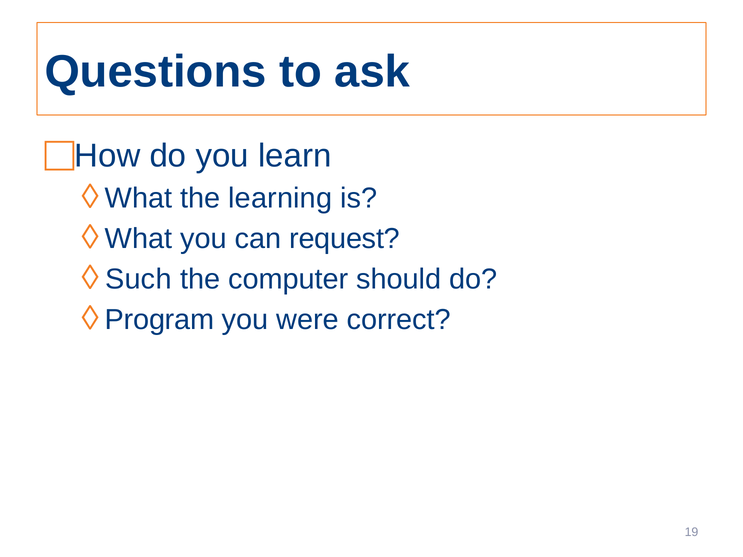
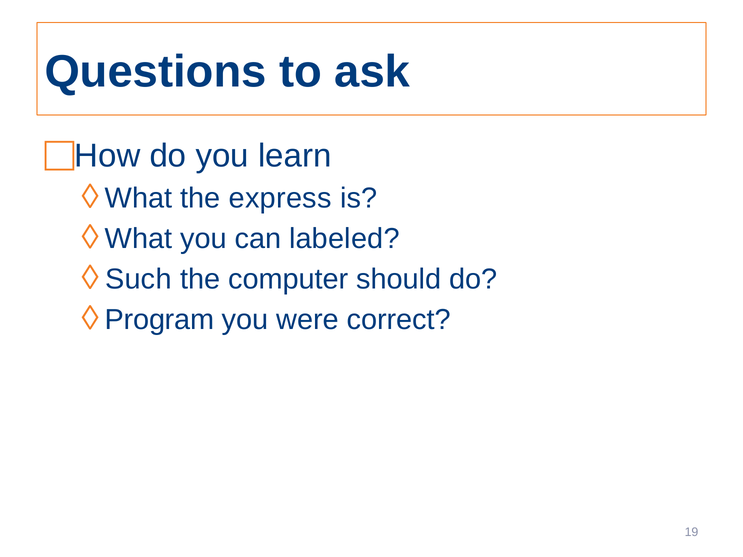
learning: learning -> express
request: request -> labeled
